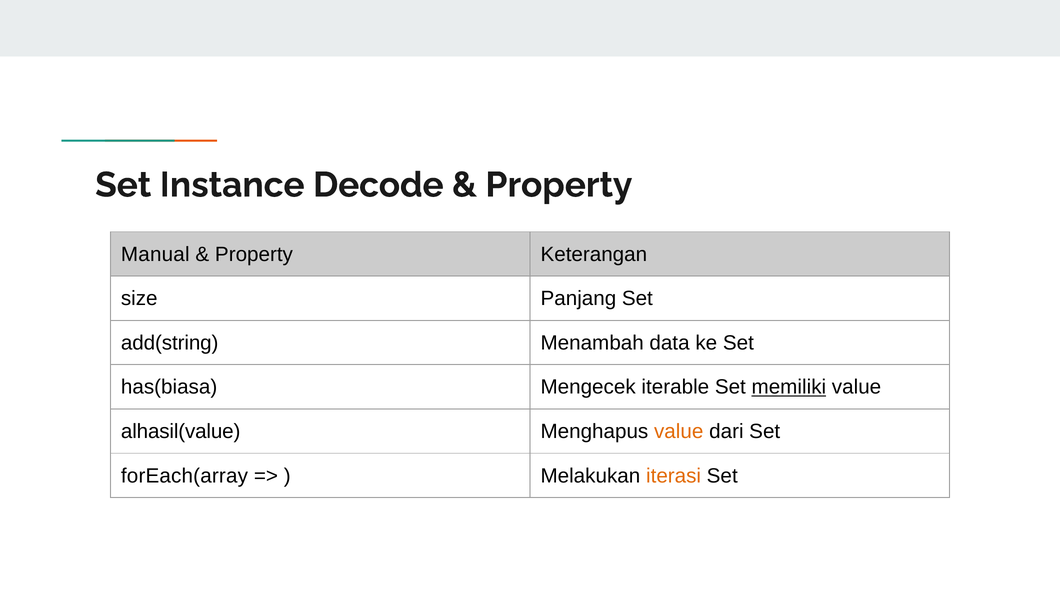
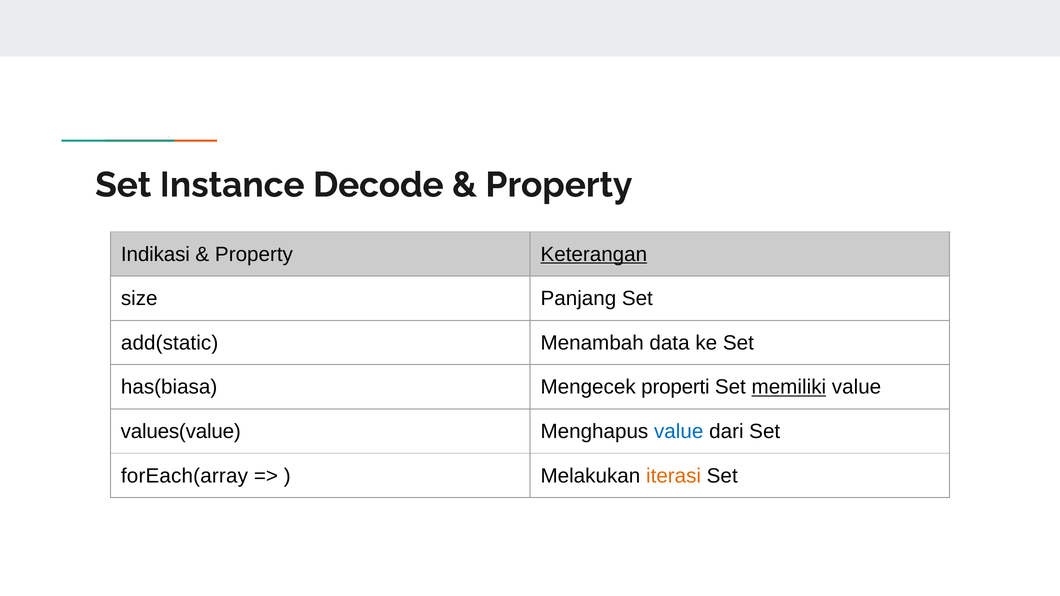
Manual: Manual -> Indikasi
Keterangan underline: none -> present
add(string: add(string -> add(static
iterable: iterable -> properti
alhasil(value: alhasil(value -> values(value
value at (679, 432) colour: orange -> blue
